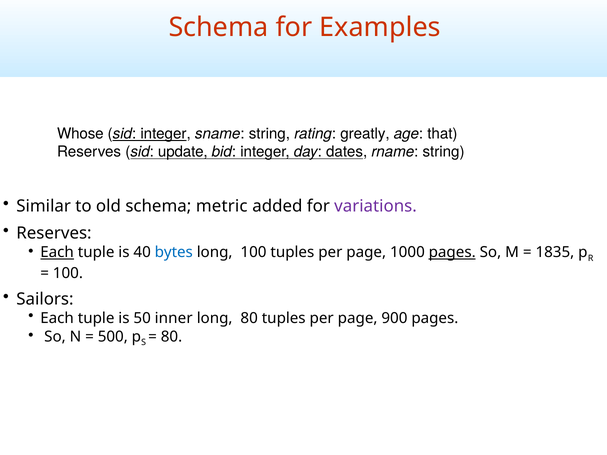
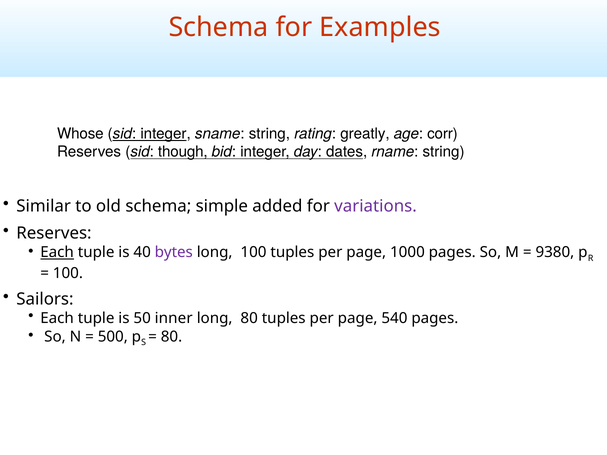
that: that -> corr
update: update -> though
metric: metric -> simple
bytes colour: blue -> purple
pages at (452, 253) underline: present -> none
1835: 1835 -> 9380
900: 900 -> 540
